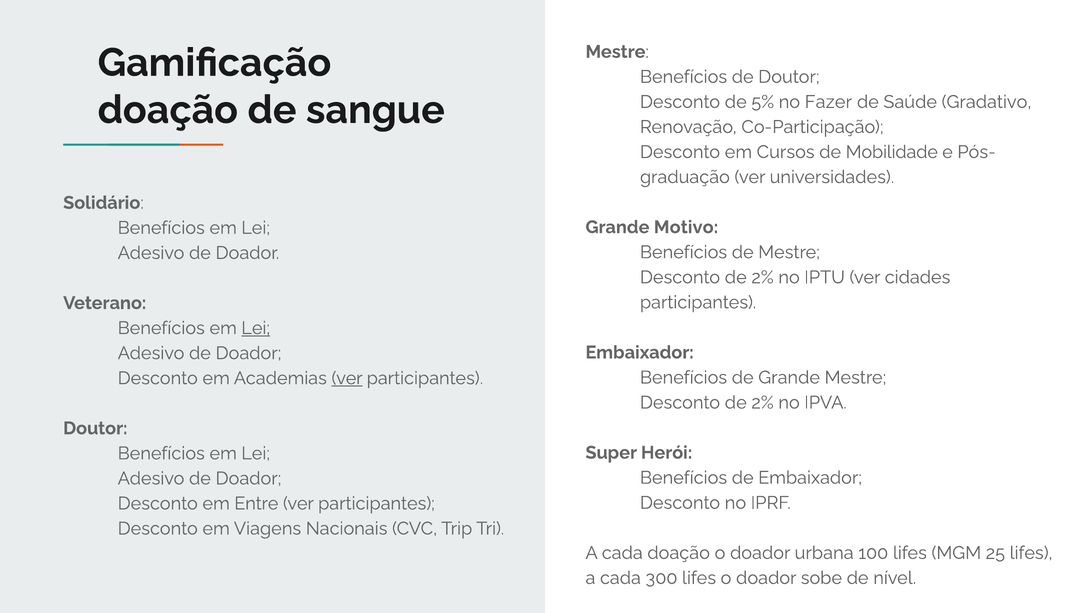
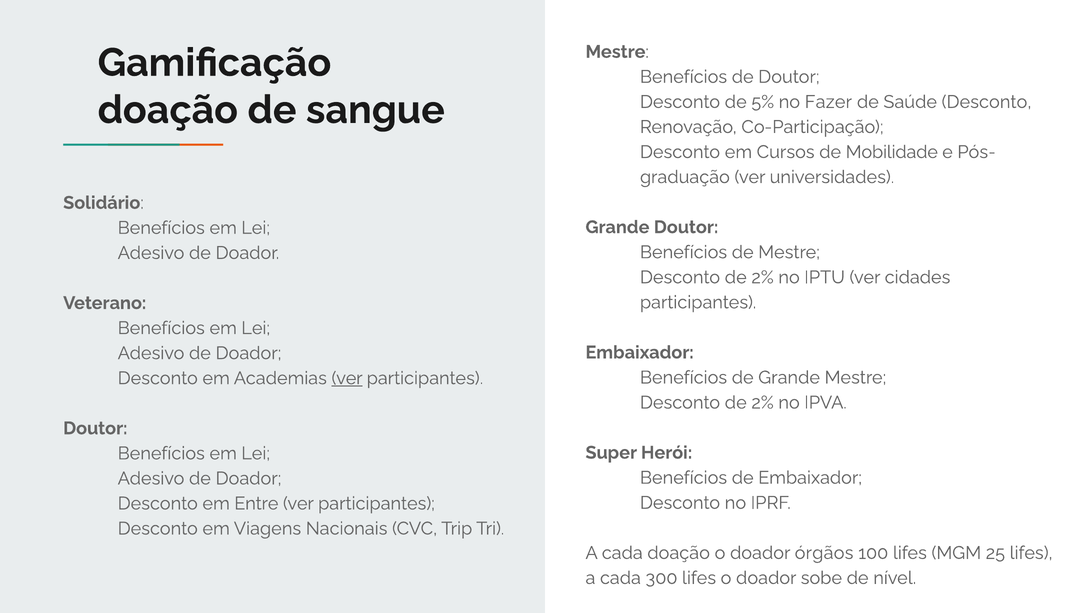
Saúde Gradativo: Gradativo -> Desconto
Grande Motivo: Motivo -> Doutor
Lei at (256, 328) underline: present -> none
urbana: urbana -> órgãos
